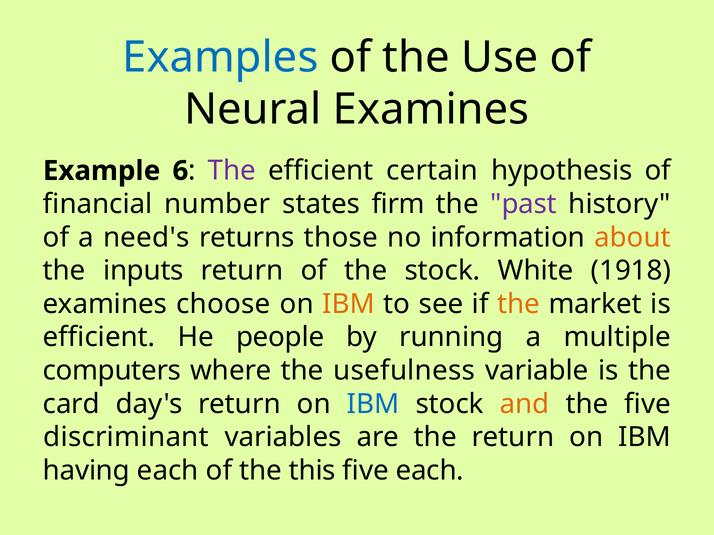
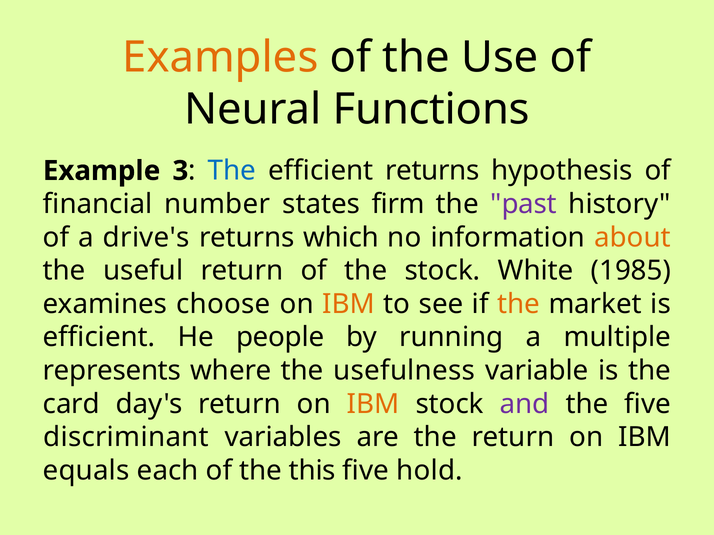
Examples colour: blue -> orange
Neural Examines: Examines -> Functions
6: 6 -> 3
The at (232, 171) colour: purple -> blue
efficient certain: certain -> returns
need's: need's -> drive's
those: those -> which
inputs: inputs -> useful
1918: 1918 -> 1985
computers: computers -> represents
IBM at (373, 404) colour: blue -> orange
and colour: orange -> purple
having: having -> equals
five each: each -> hold
